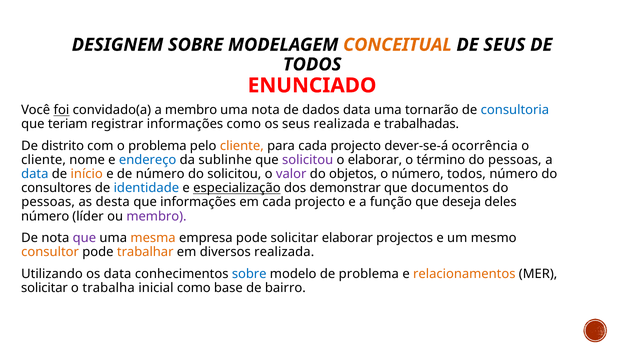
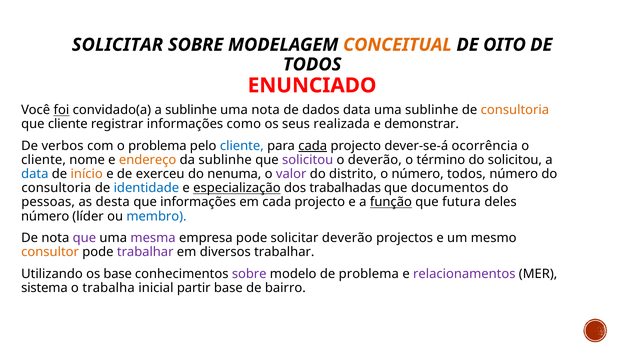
DESIGNEM at (118, 45): DESIGNEM -> SOLICITAR
DE SEUS: SEUS -> OITO
a membro: membro -> sublinhe
uma tornarão: tornarão -> sublinhe
consultoria at (515, 110) colour: blue -> orange
que teriam: teriam -> cliente
trabalhadas: trabalhadas -> demonstrar
distrito: distrito -> verbos
cliente at (242, 146) colour: orange -> blue
cada at (313, 146) underline: none -> present
endereço colour: blue -> orange
o elaborar: elaborar -> deverão
pessoas at (515, 160): pessoas -> solicitou
de número: número -> exerceu
do solicitou: solicitou -> nenuma
objetos: objetos -> distrito
consultores at (56, 188): consultores -> consultoria
demonstrar: demonstrar -> trabalhadas
função underline: none -> present
deseja: deseja -> futura
membro at (156, 216) colour: purple -> blue
mesma colour: orange -> purple
solicitar elaborar: elaborar -> deverão
trabalhar at (145, 252) colour: orange -> purple
diversos realizada: realizada -> trabalhar
os data: data -> base
sobre at (249, 274) colour: blue -> purple
relacionamentos colour: orange -> purple
solicitar at (44, 288): solicitar -> sistema
inicial como: como -> partir
